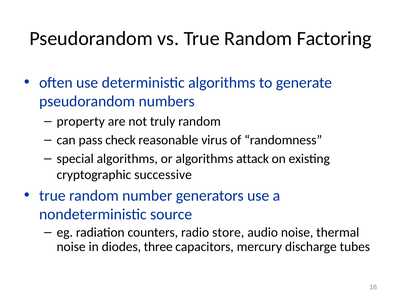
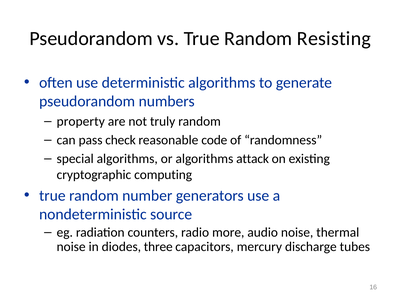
Factoring: Factoring -> Resisting
virus: virus -> code
successive: successive -> computing
store: store -> more
